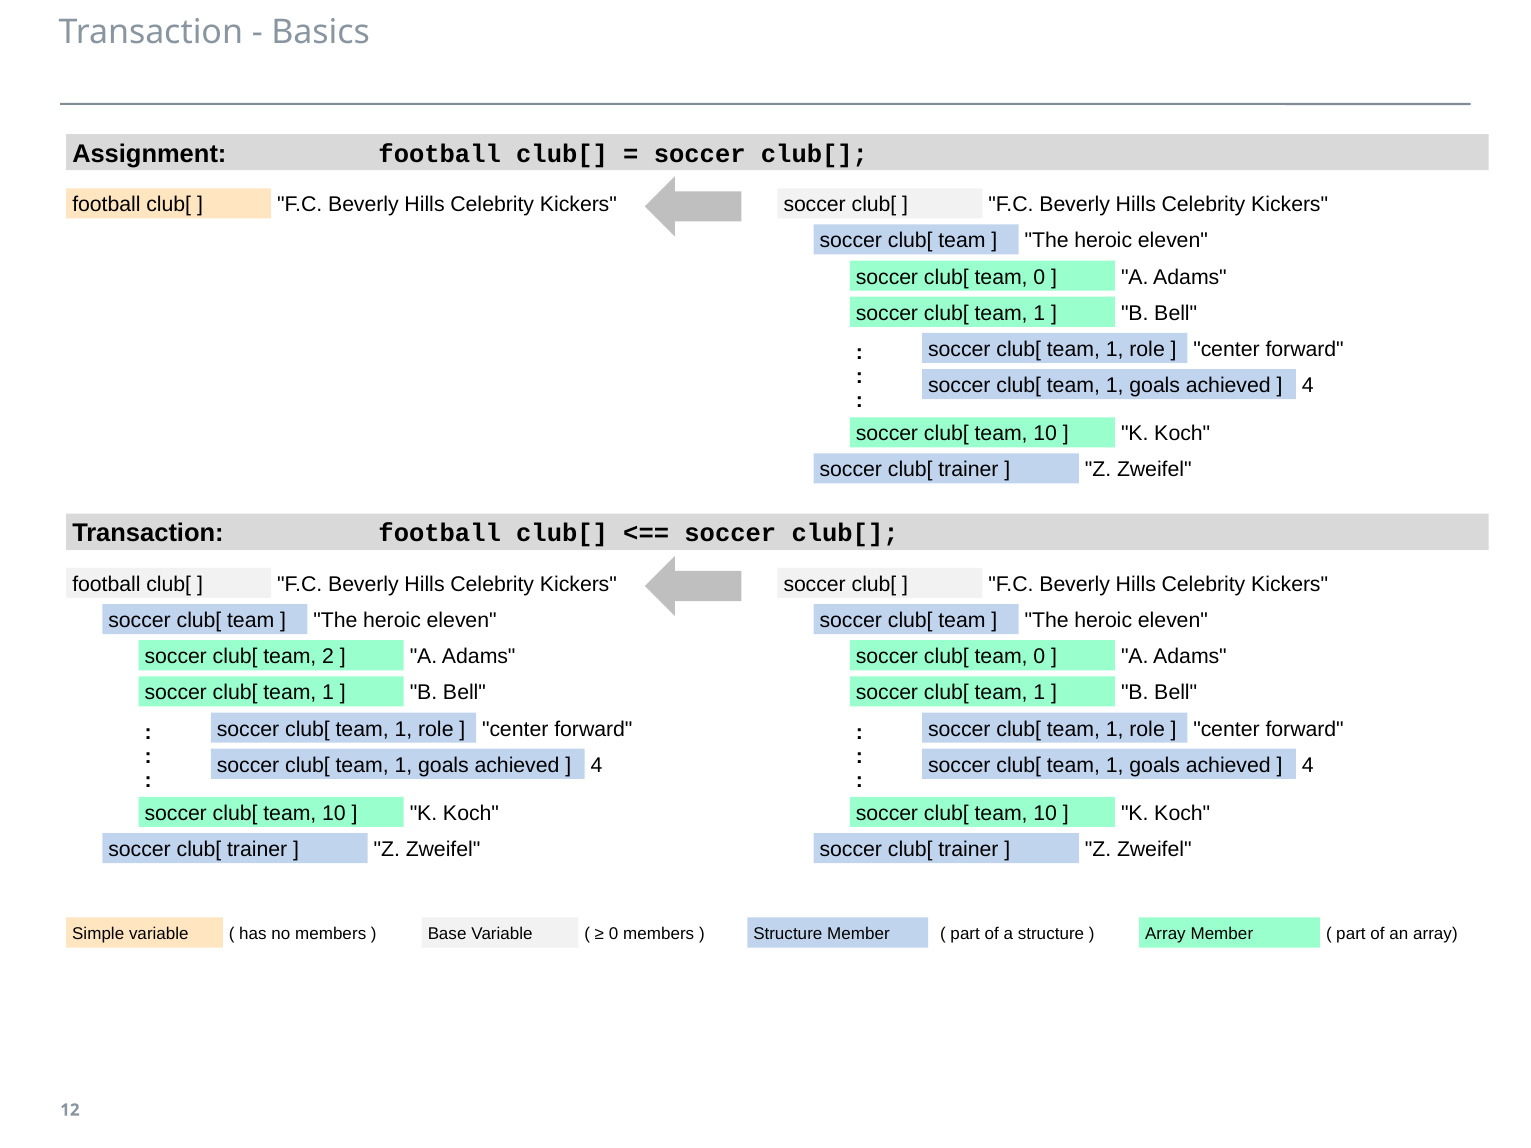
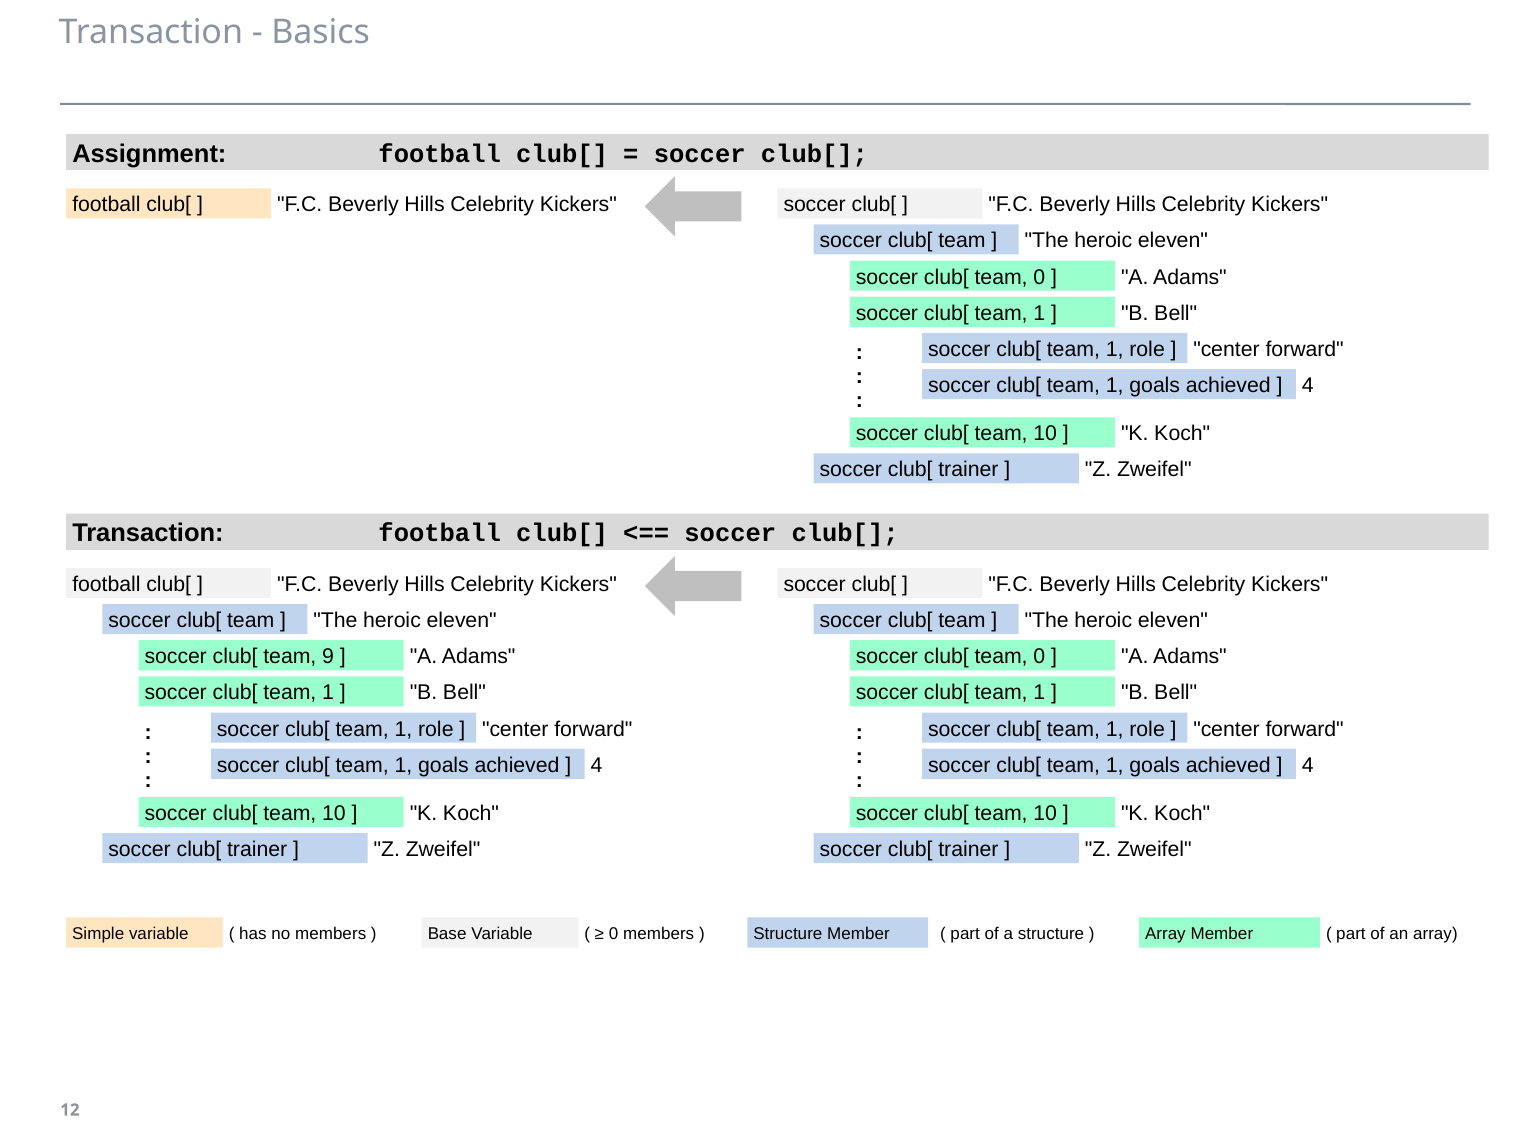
2: 2 -> 9
